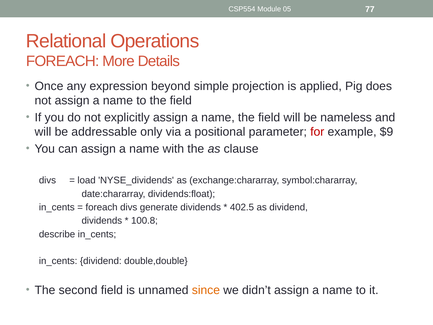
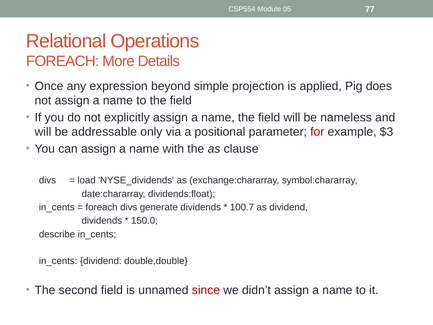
$9: $9 -> $3
402.5: 402.5 -> 100.7
100.8: 100.8 -> 150.0
since colour: orange -> red
